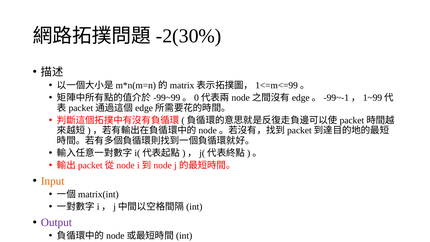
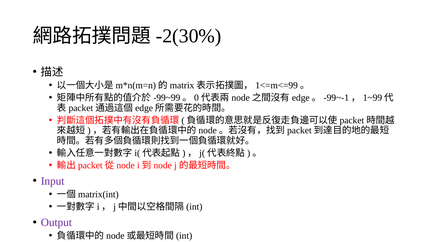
Input colour: orange -> purple
